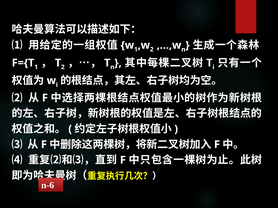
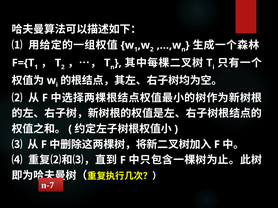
n-6: n-6 -> n-7
